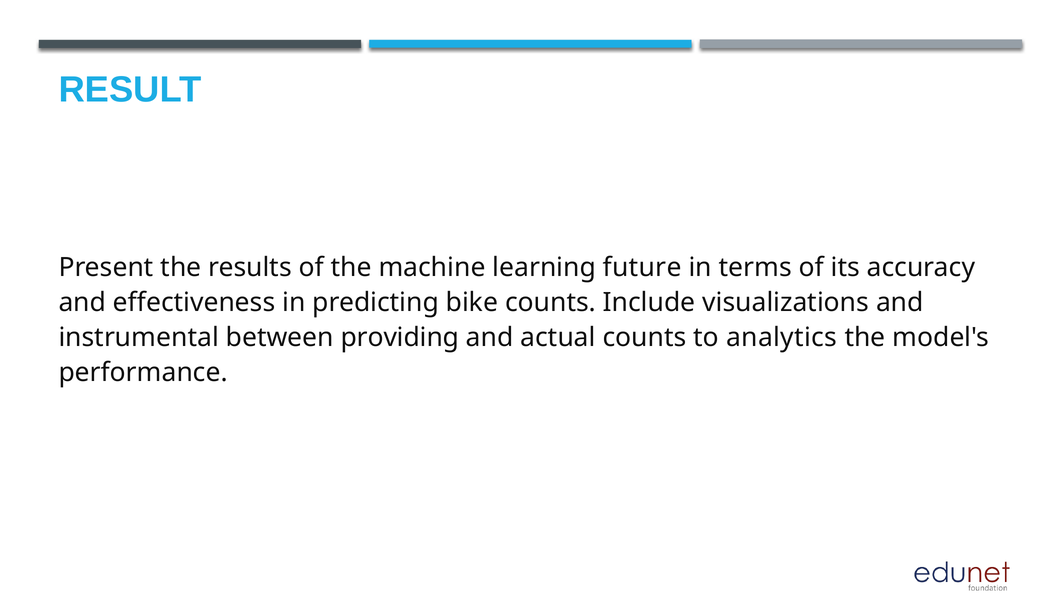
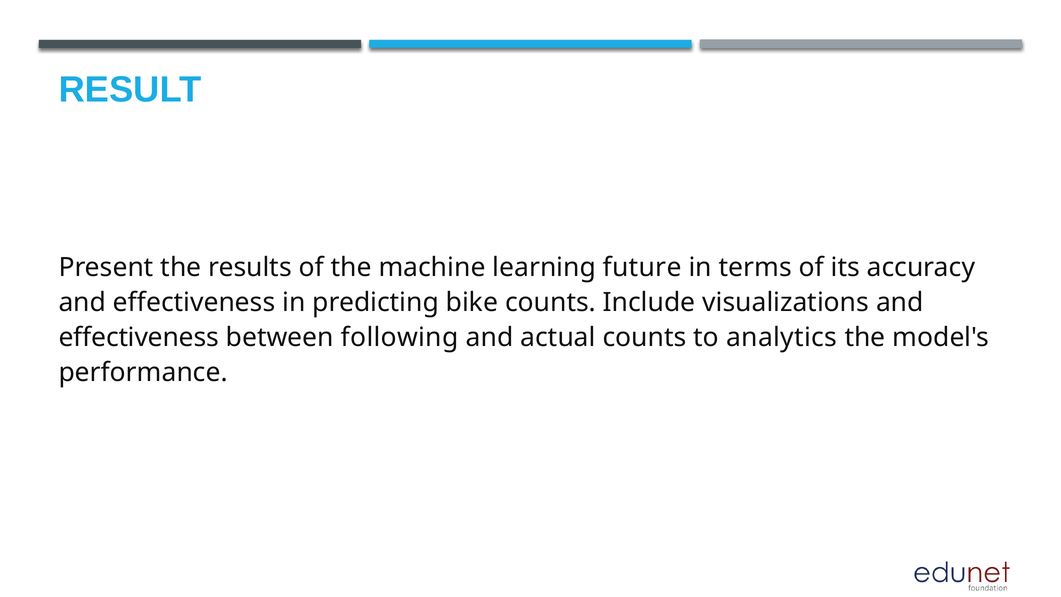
instrumental at (139, 338): instrumental -> effectiveness
providing: providing -> following
